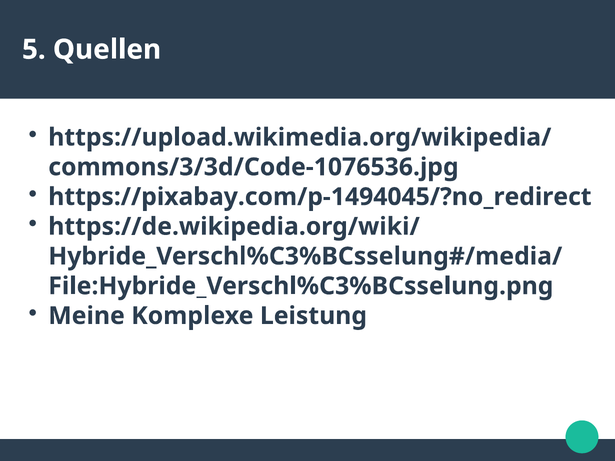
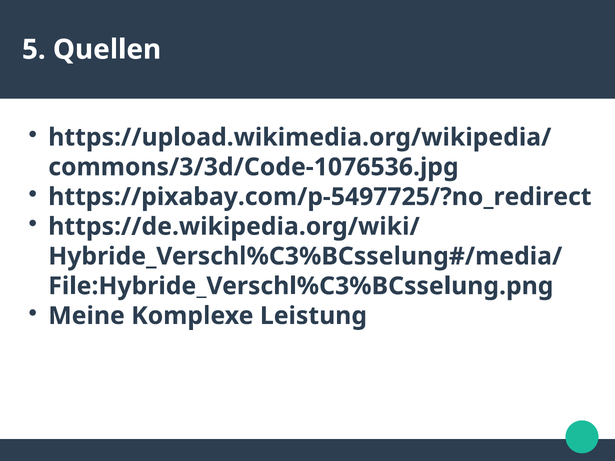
https://pixabay.com/p-1494045/?no_redirect: https://pixabay.com/p-1494045/?no_redirect -> https://pixabay.com/p-5497725/?no_redirect
